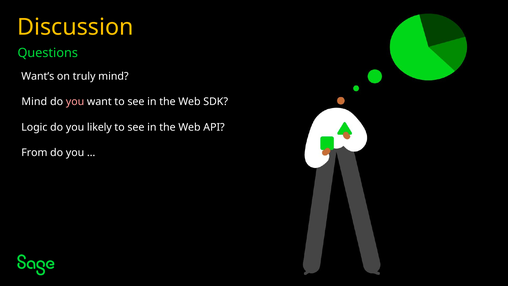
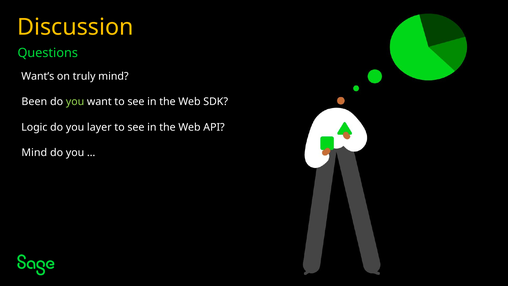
Mind at (34, 102): Mind -> Been
you at (75, 102) colour: pink -> light green
likely: likely -> layer
From at (34, 153): From -> Mind
